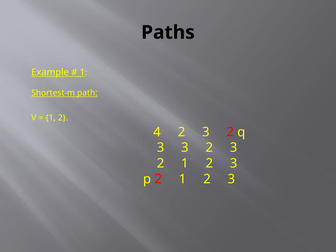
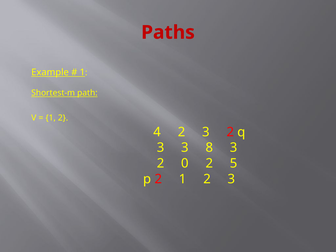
Paths colour: black -> red
3 3 2: 2 -> 8
1 at (185, 163): 1 -> 0
3 at (234, 163): 3 -> 5
